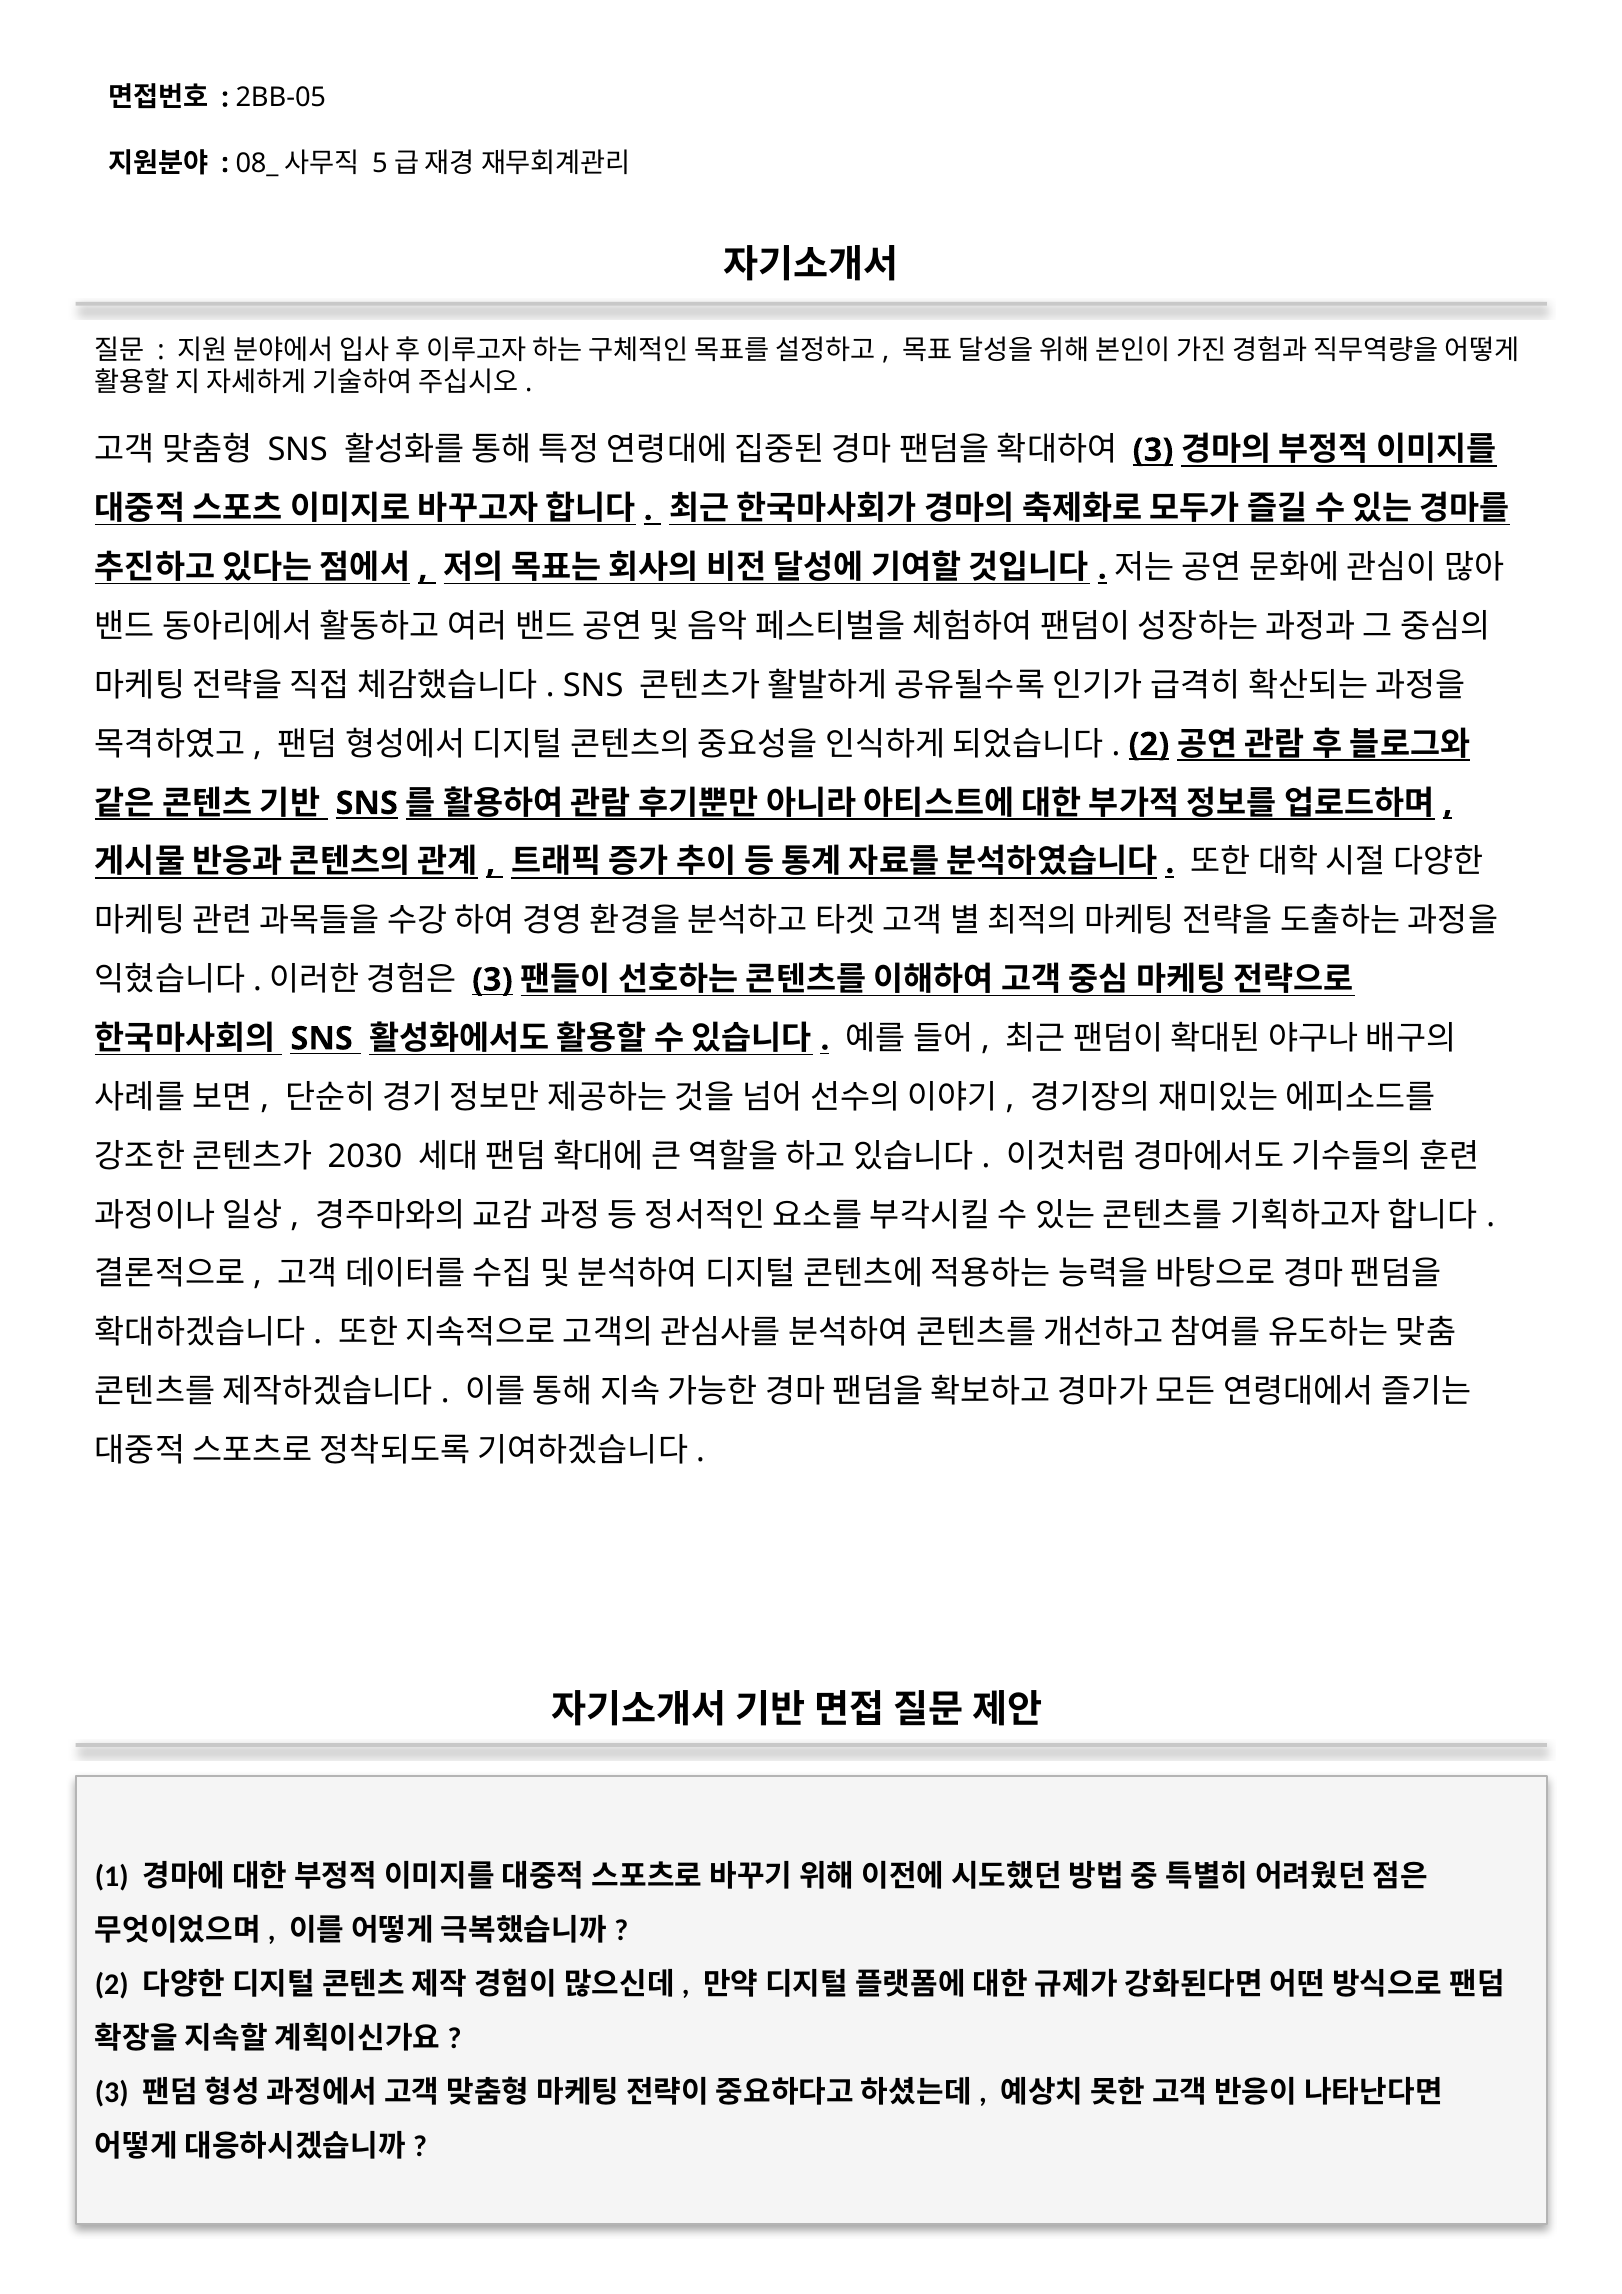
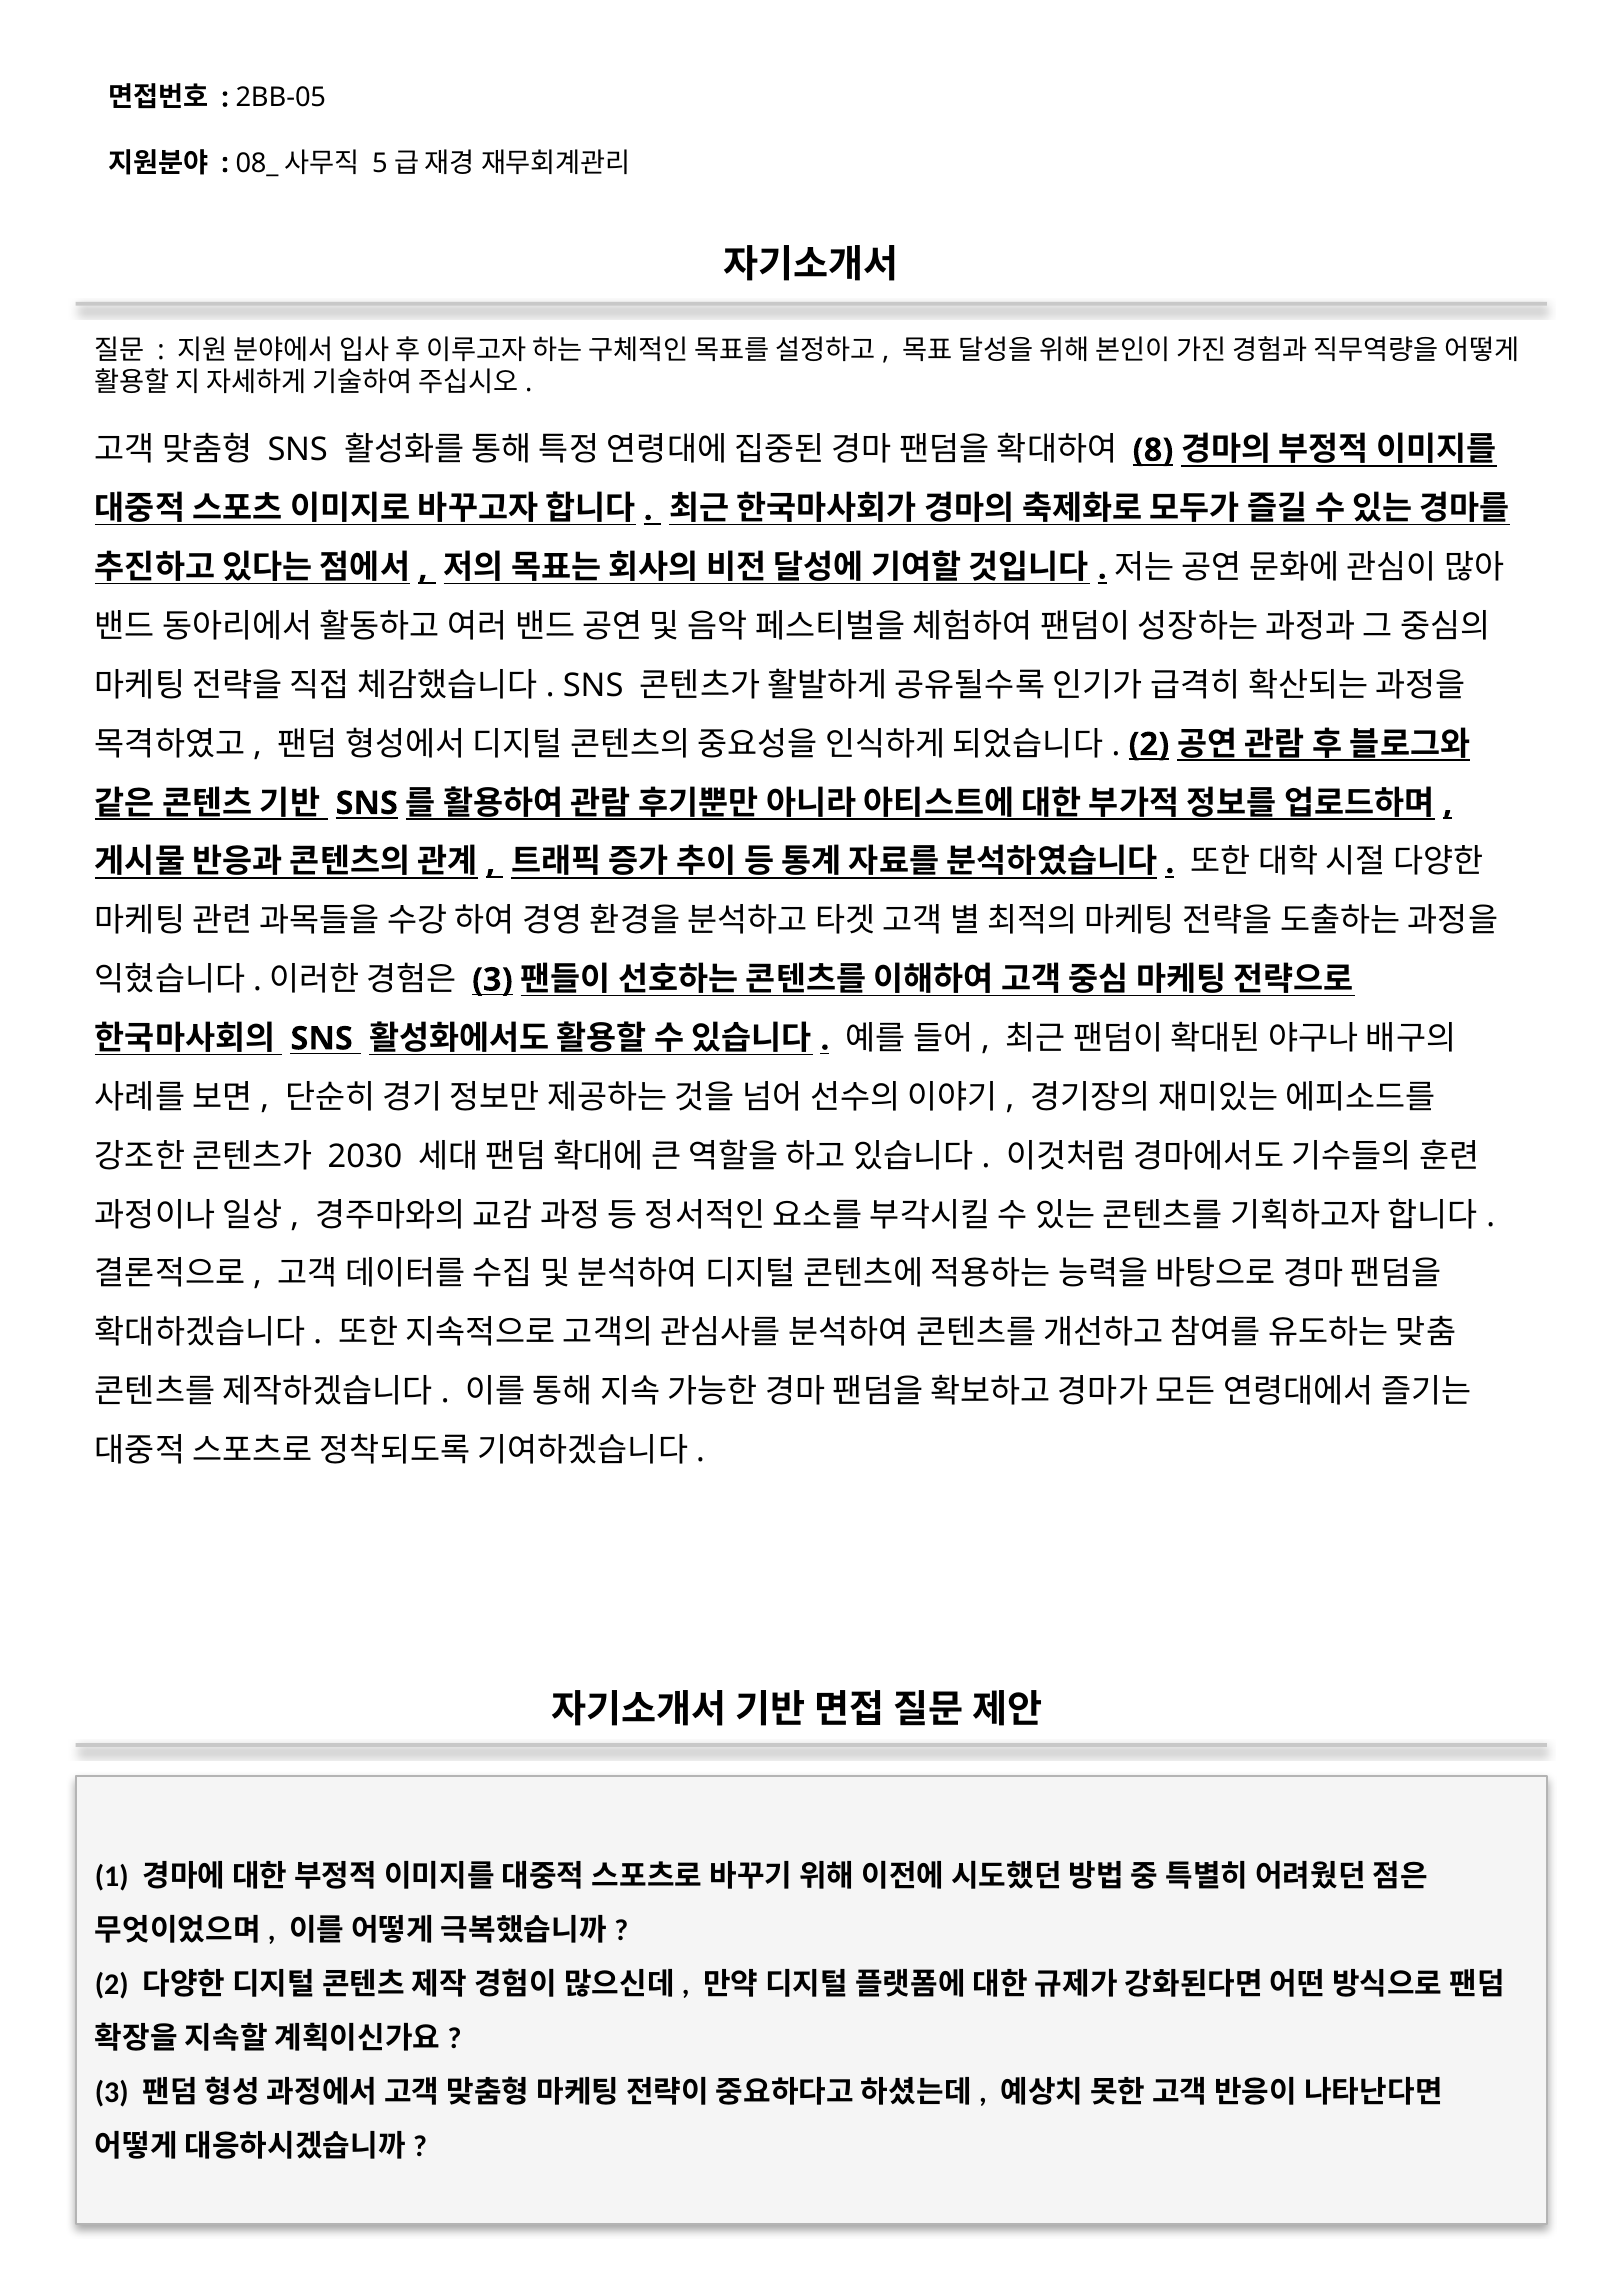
3 at (1153, 450): 3 -> 8
